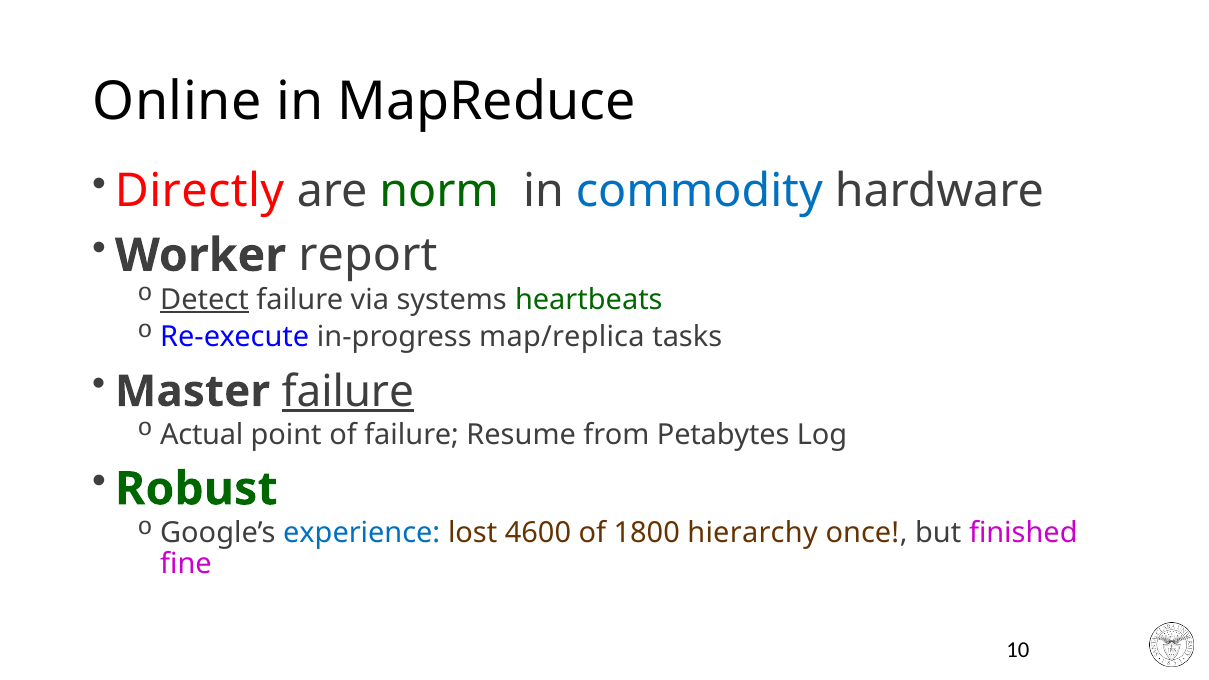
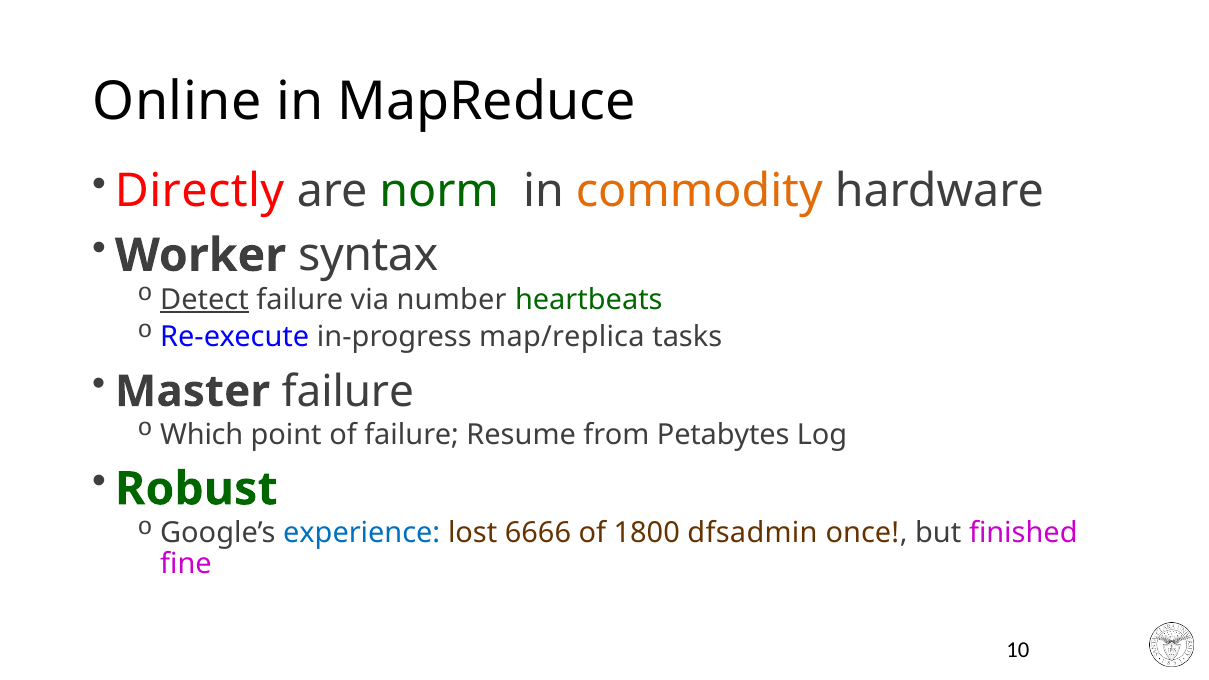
commodity colour: blue -> orange
report: report -> syntax
systems: systems -> number
failure at (348, 392) underline: present -> none
Actual: Actual -> Which
4600: 4600 -> 6666
hierarchy: hierarchy -> dfsadmin
